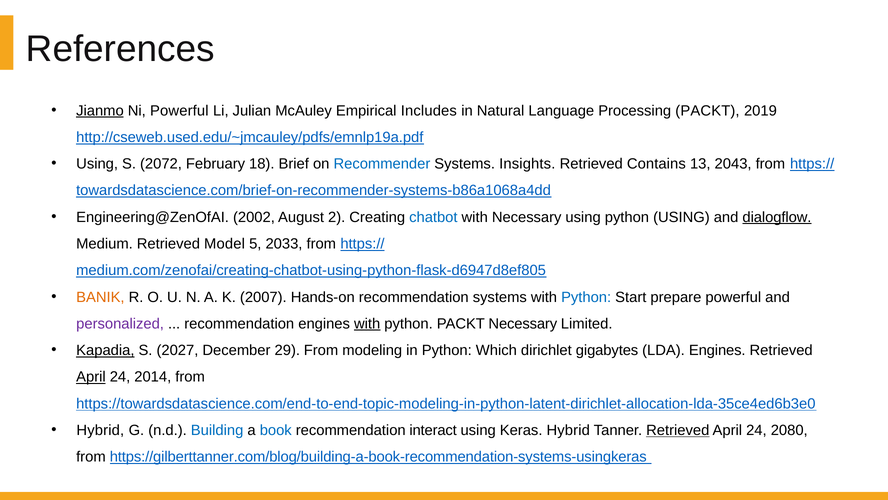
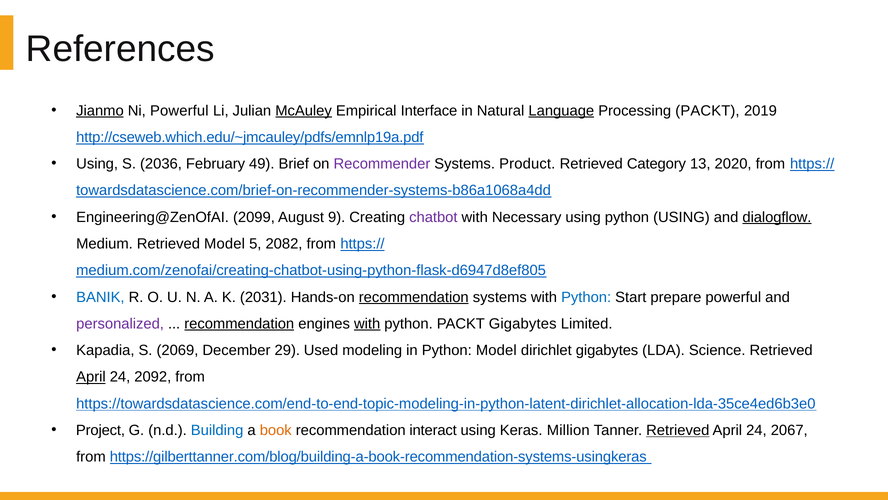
McAuley underline: none -> present
Includes: Includes -> Interface
Language underline: none -> present
http://cseweb.used.edu/~jmcauley/pdfs/emnlp19a.pdf: http://cseweb.used.edu/~jmcauley/pdfs/emnlp19a.pdf -> http://cseweb.which.edu/~jmcauley/pdfs/emnlp19a.pdf
2072: 2072 -> 2036
18: 18 -> 49
Recommender colour: blue -> purple
Insights: Insights -> Product
Contains: Contains -> Category
2043: 2043 -> 2020
2002: 2002 -> 2099
2: 2 -> 9
chatbot colour: blue -> purple
2033: 2033 -> 2082
BANIK colour: orange -> blue
2007: 2007 -> 2031
recommendation at (414, 297) underline: none -> present
recommendation at (239, 323) underline: none -> present
PACKT Necessary: Necessary -> Gigabytes
Kapadia underline: present -> none
2027: 2027 -> 2069
29 From: From -> Used
Python Which: Which -> Model
LDA Engines: Engines -> Science
2014: 2014 -> 2092
Hybrid at (100, 430): Hybrid -> Project
book colour: blue -> orange
Keras Hybrid: Hybrid -> Million
2080: 2080 -> 2067
